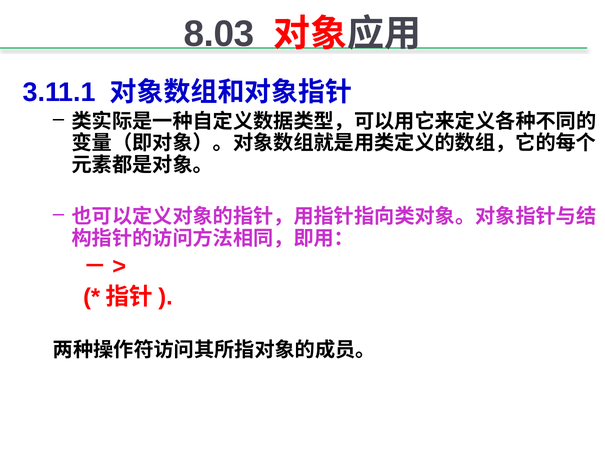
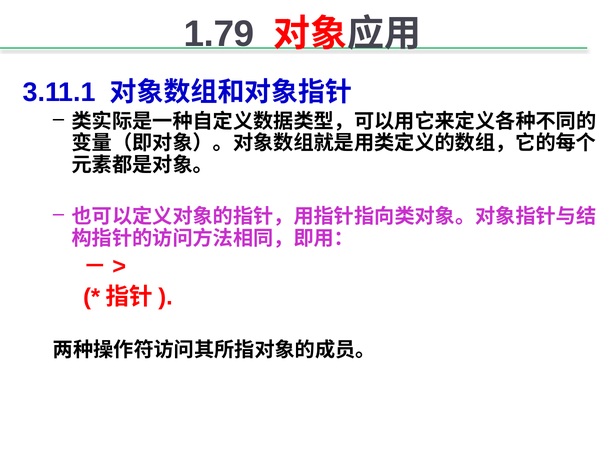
8.03: 8.03 -> 1.79
